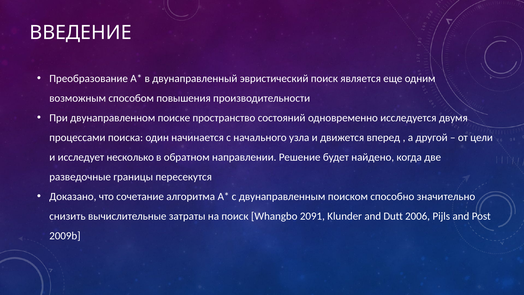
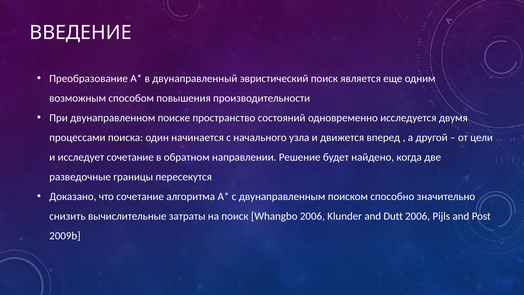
исследует несколько: несколько -> сочетание
Whangbo 2091: 2091 -> 2006
